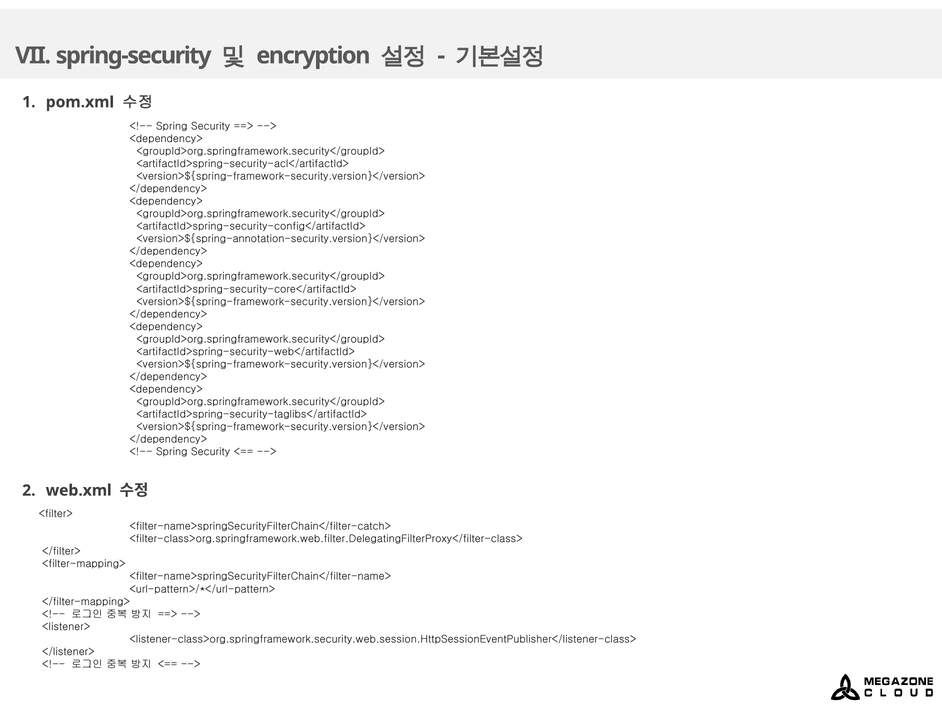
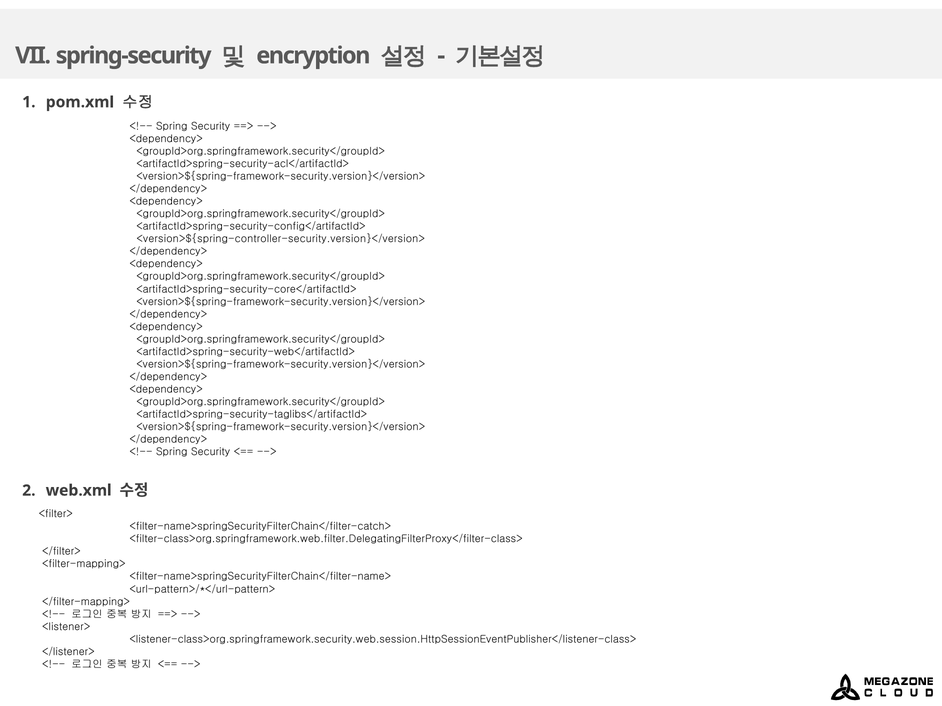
<version>${spring-annotation-security.version}</version>: <version>${spring-annotation-security.version}</version> -> <version>${spring-controller-security.version}</version>
